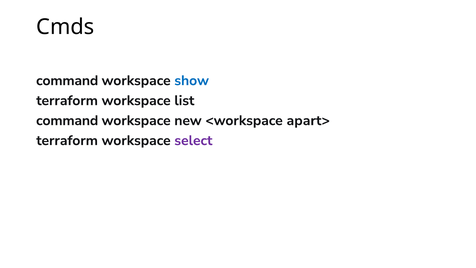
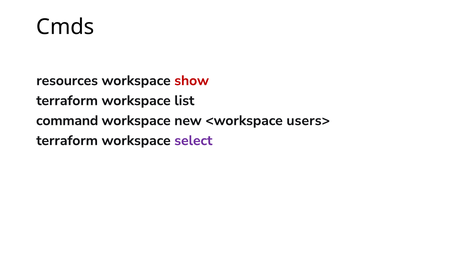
command at (67, 80): command -> resources
show colour: blue -> red
apart>: apart> -> users>
